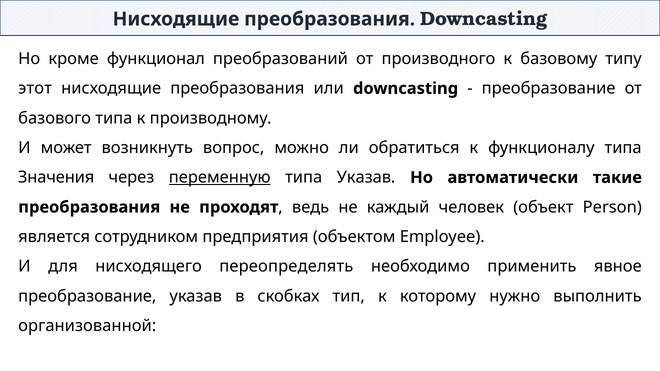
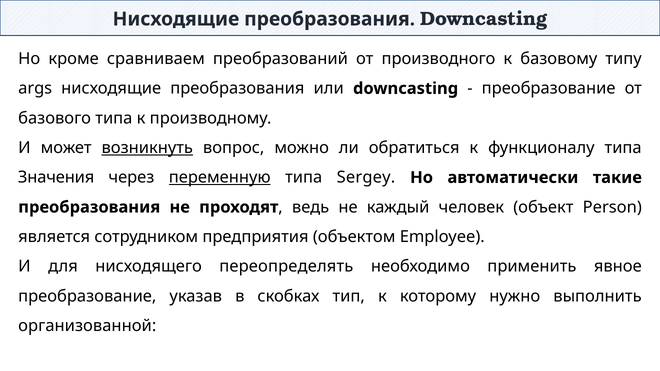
функционал: функционал -> сравниваем
этот: этот -> args
возникнуть underline: none -> present
типа Указав: Указав -> Sergey
